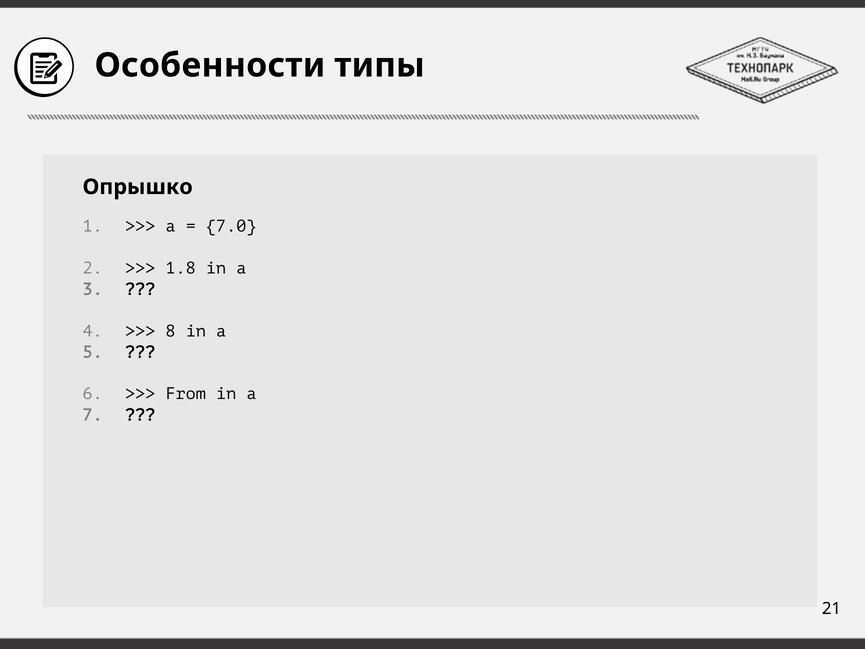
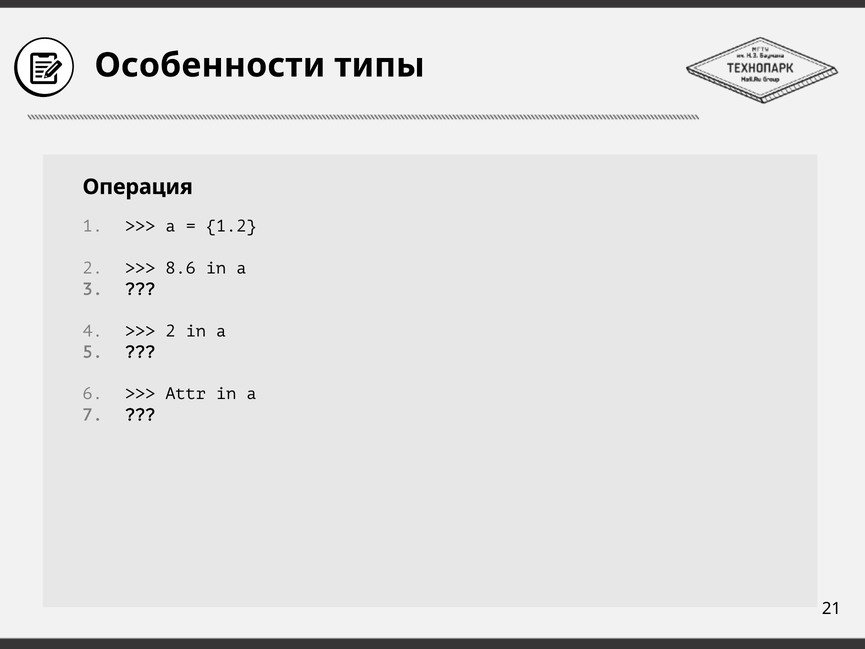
Опрышко: Опрышко -> Операция
7.0: 7.0 -> 1.2
1.8: 1.8 -> 8.6
8 at (171, 331): 8 -> 2
From: From -> Attr
